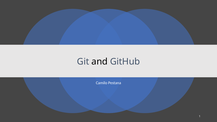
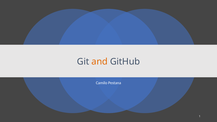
and colour: black -> orange
